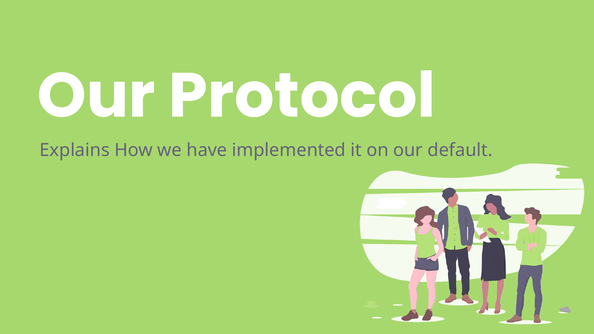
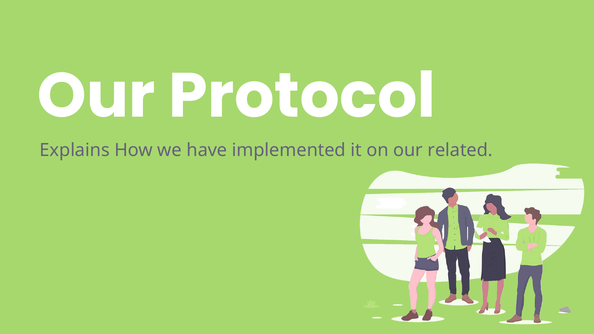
default: default -> related
